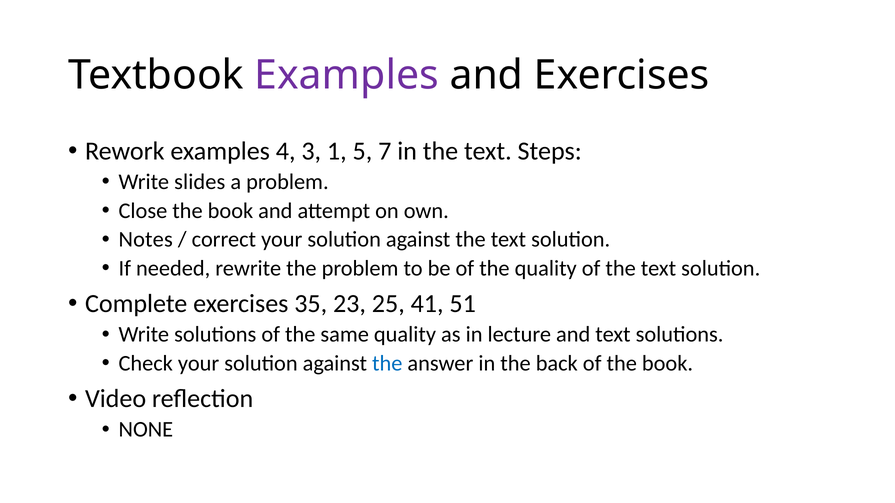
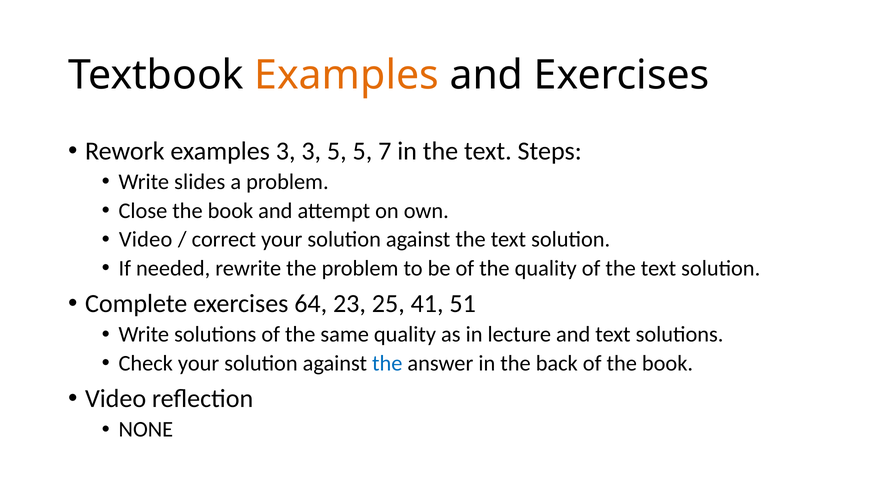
Examples at (347, 75) colour: purple -> orange
examples 4: 4 -> 3
3 1: 1 -> 5
Notes at (146, 240): Notes -> Video
35: 35 -> 64
